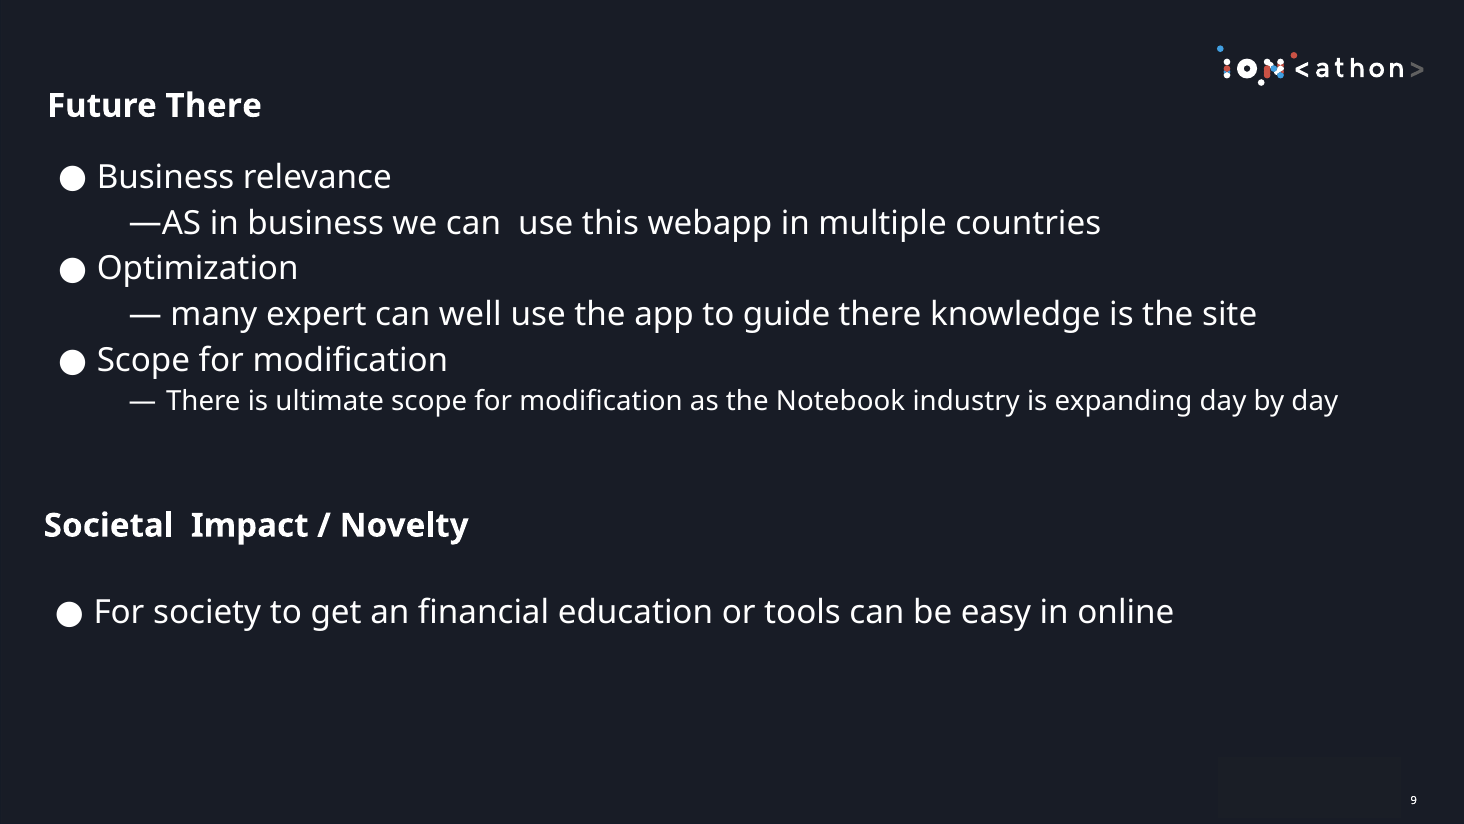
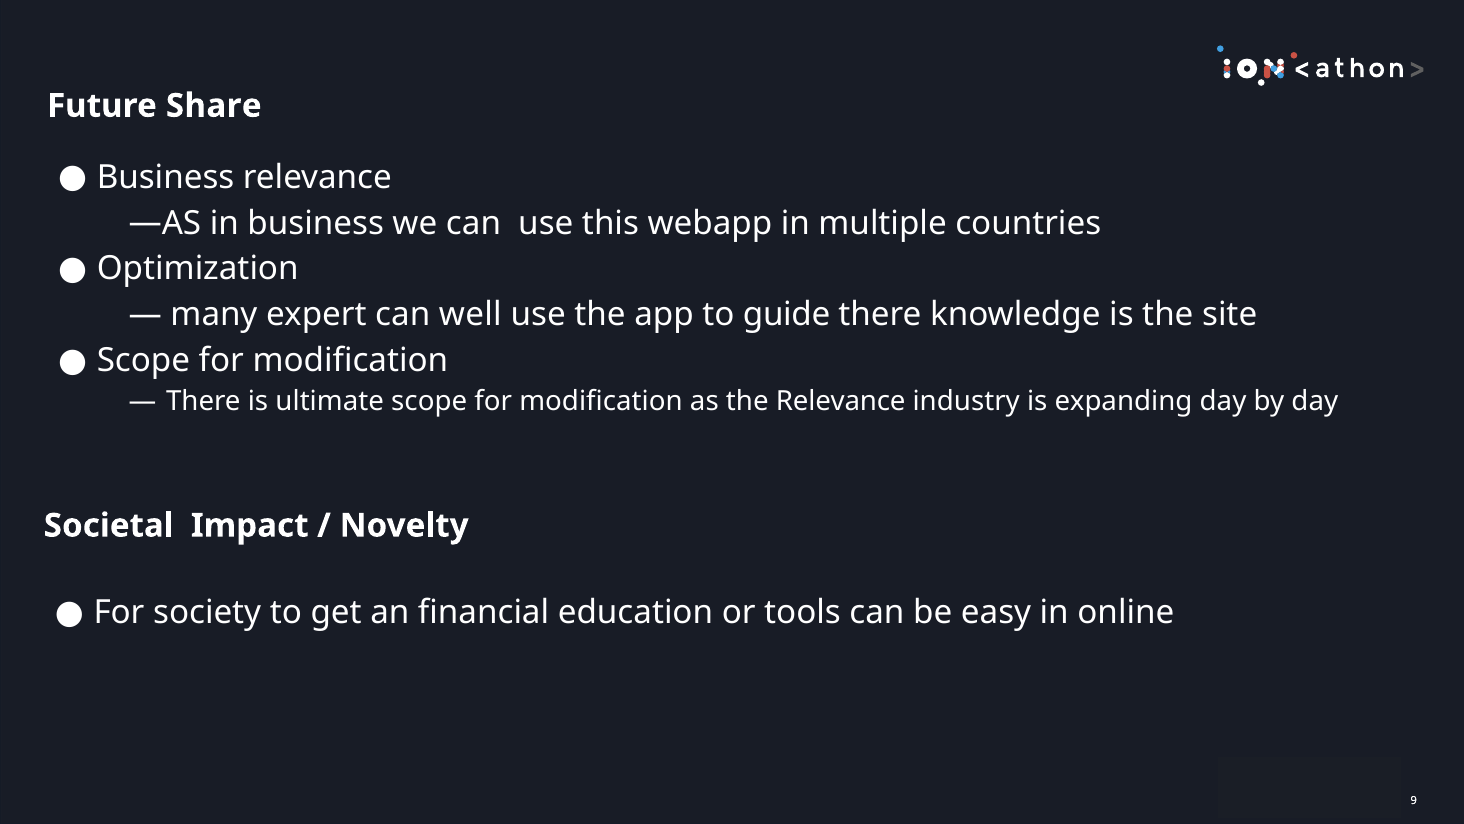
Future There: There -> Share
the Notebook: Notebook -> Relevance
